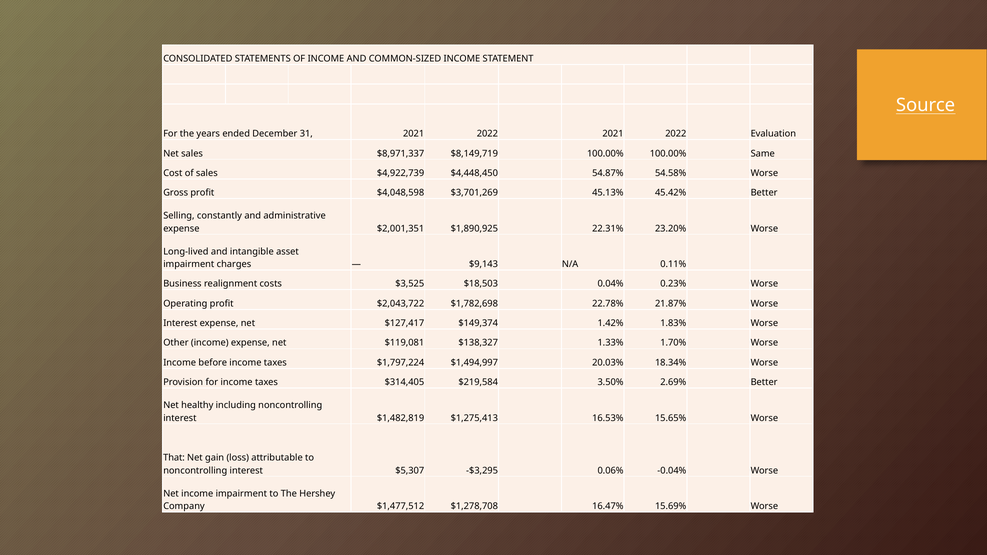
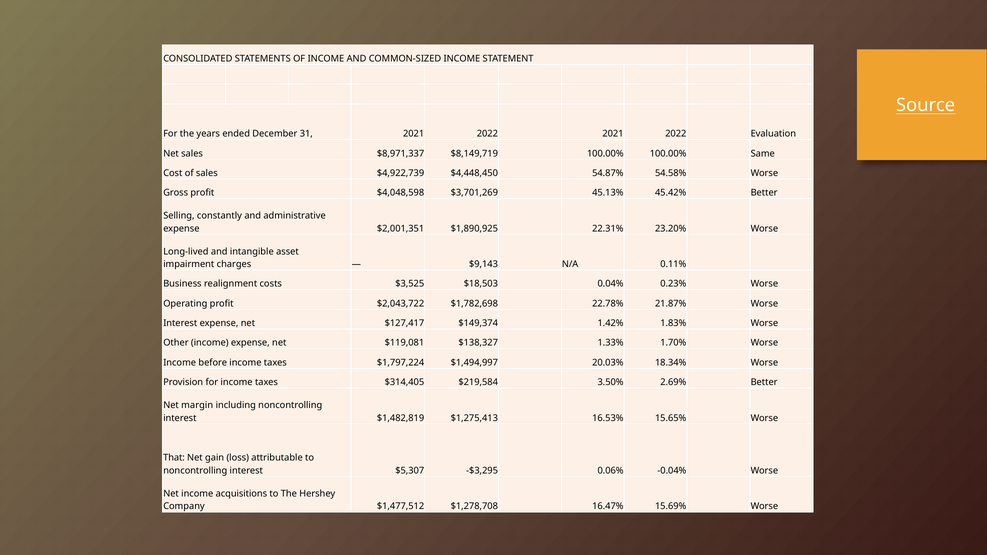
healthy: healthy -> margin
income impairment: impairment -> acquisitions
